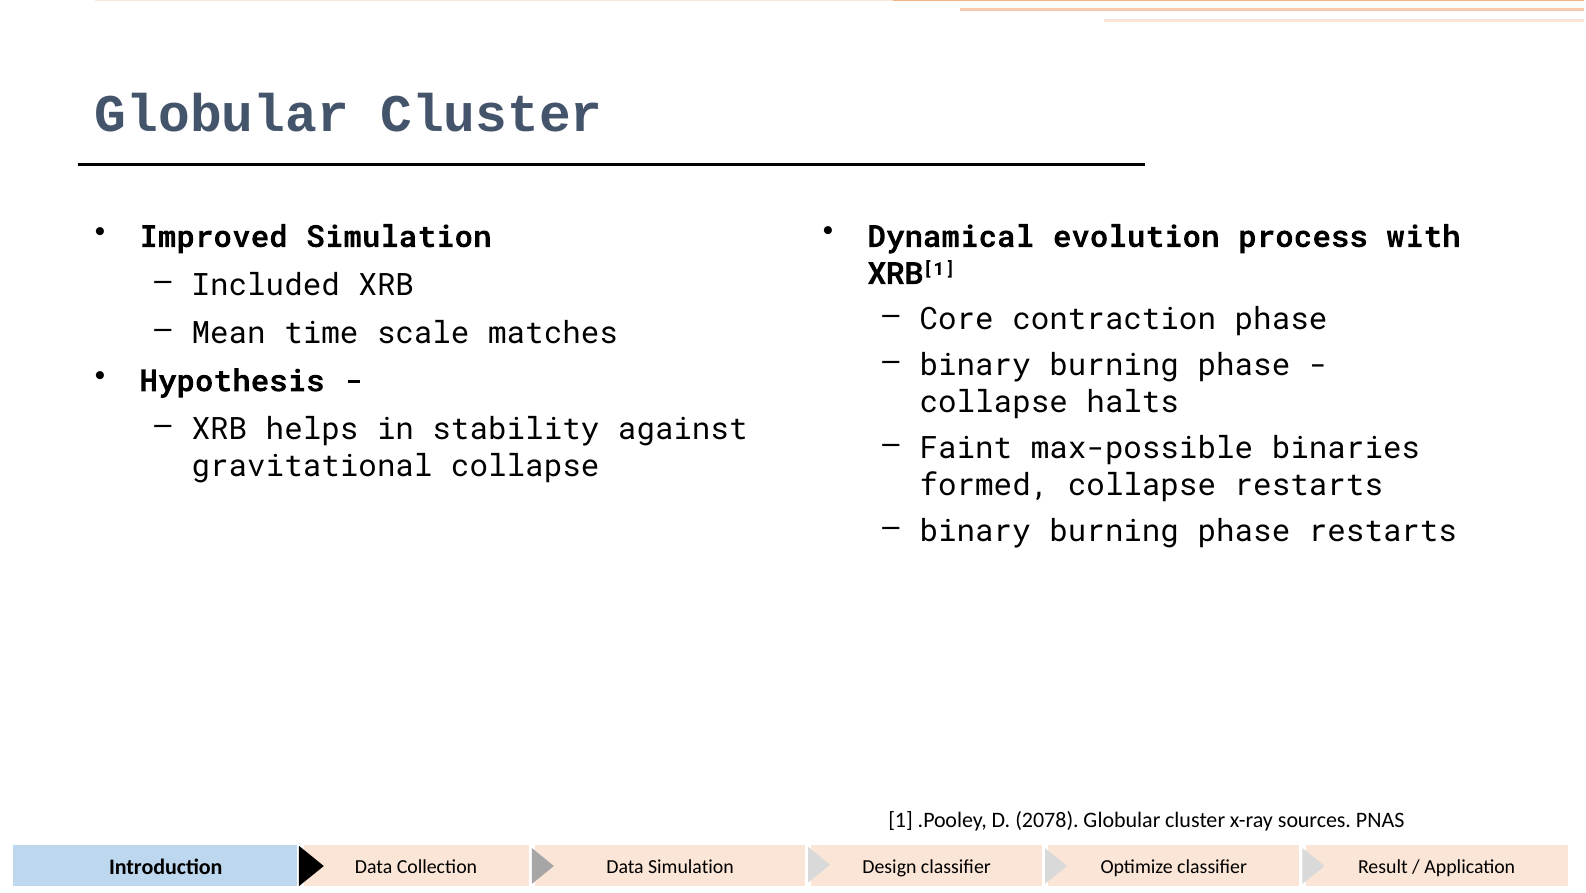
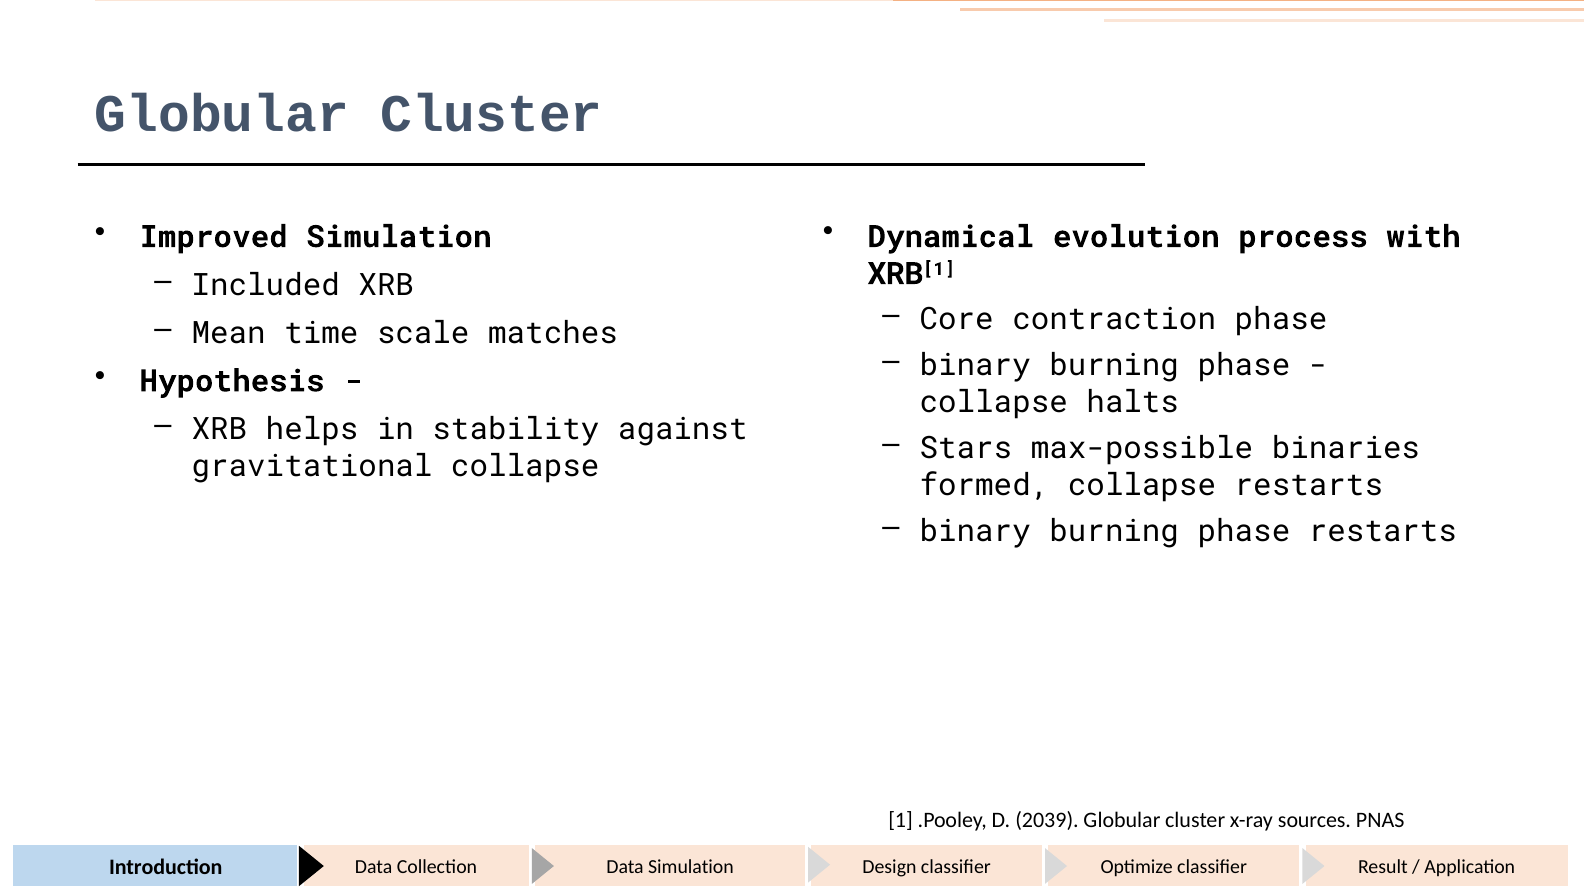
Faint: Faint -> Stars
2078: 2078 -> 2039
